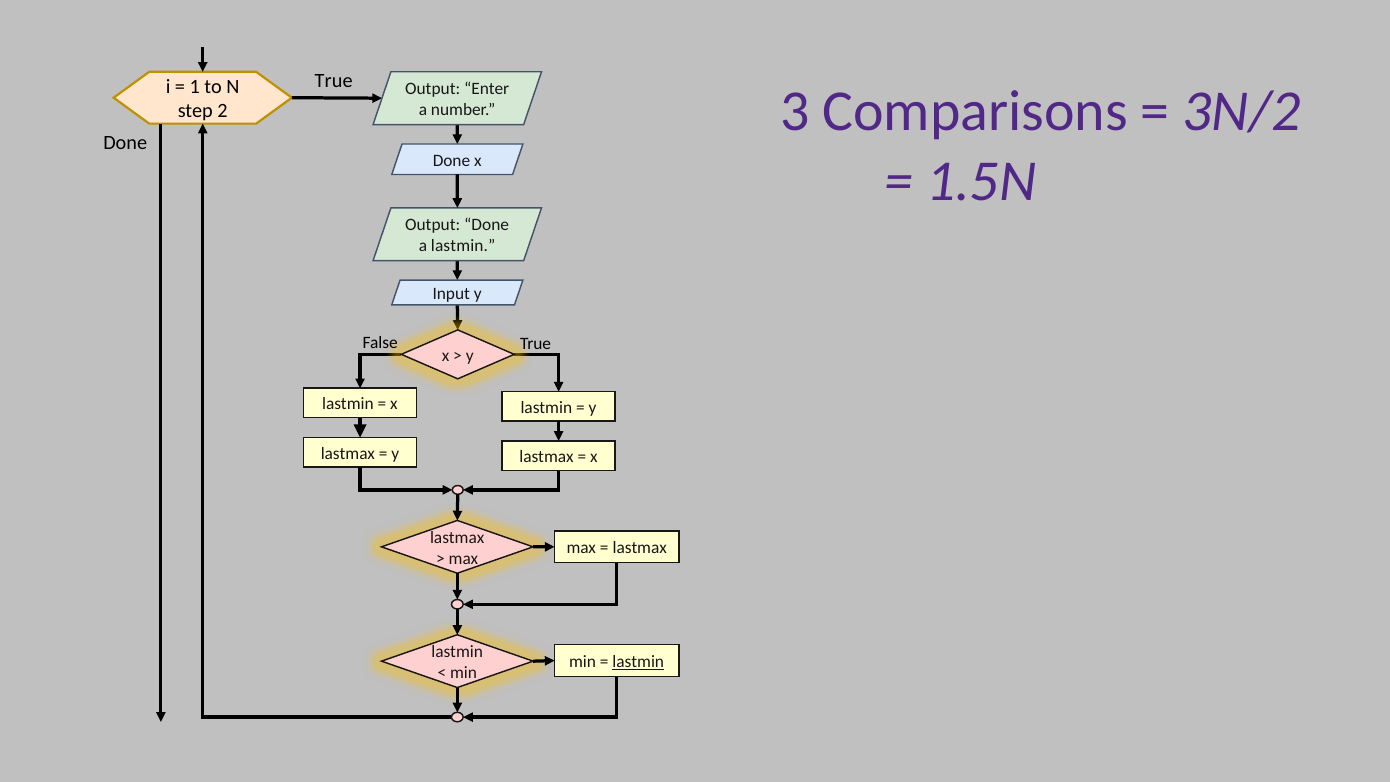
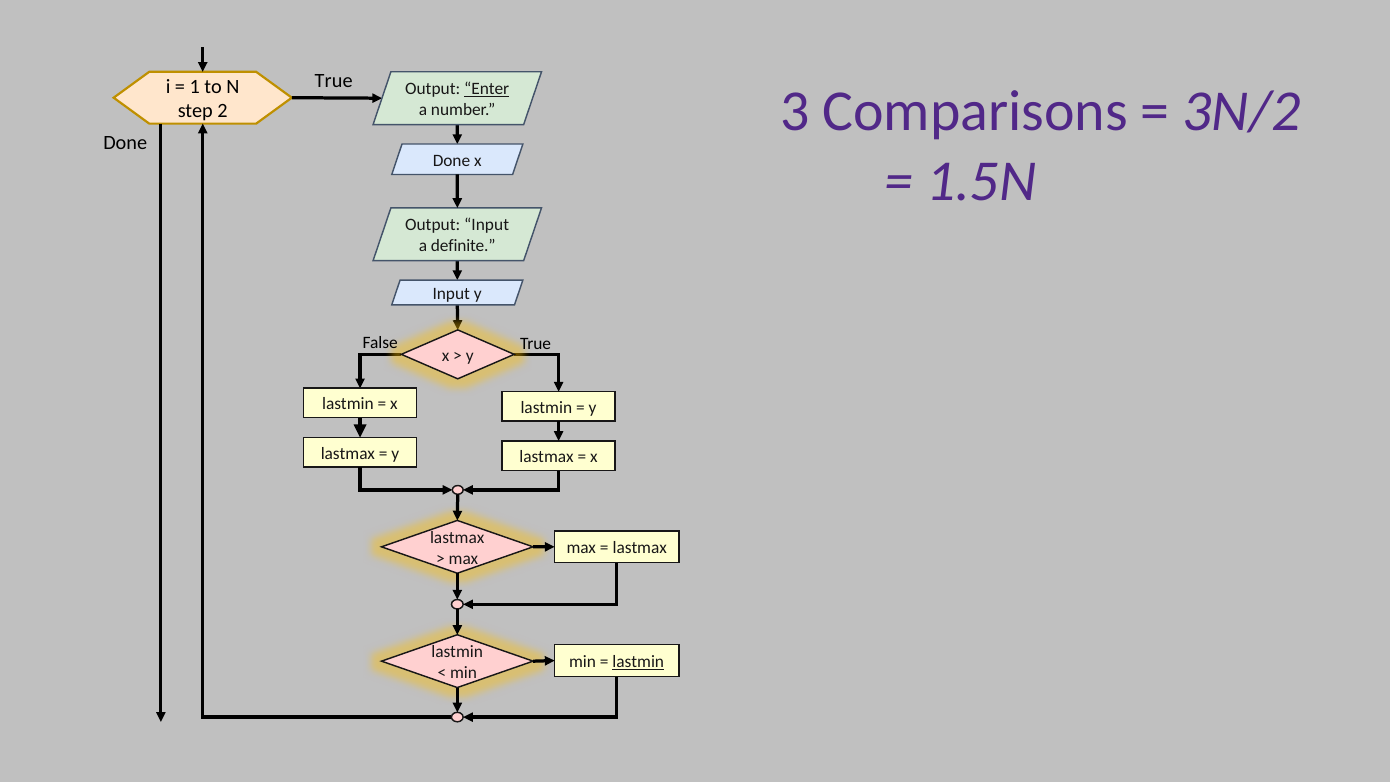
Enter underline: none -> present
Output Done: Done -> Input
a lastmin: lastmin -> definite
